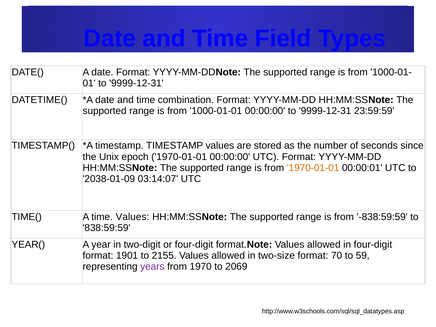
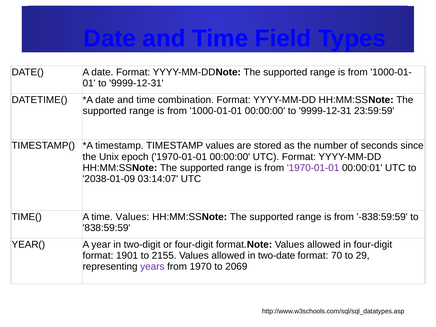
1970-01-01 at (313, 168) colour: orange -> purple
two-size: two-size -> two-date
59: 59 -> 29
